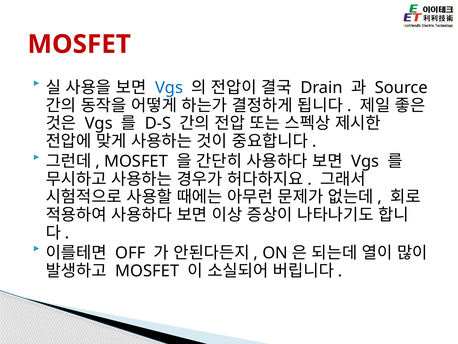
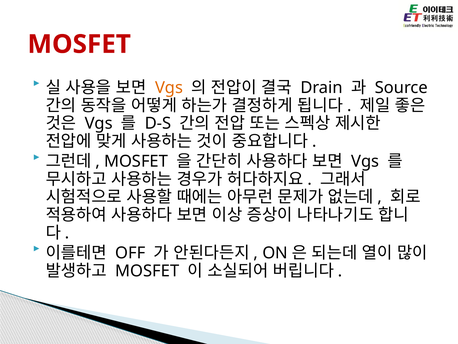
Vgs at (169, 88) colour: blue -> orange
